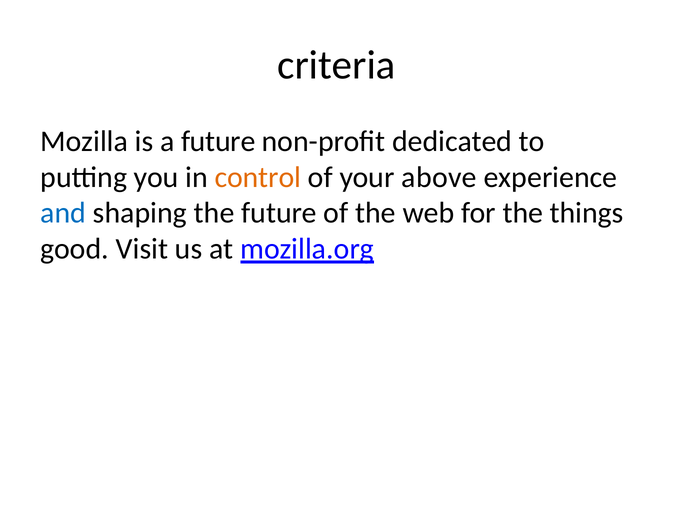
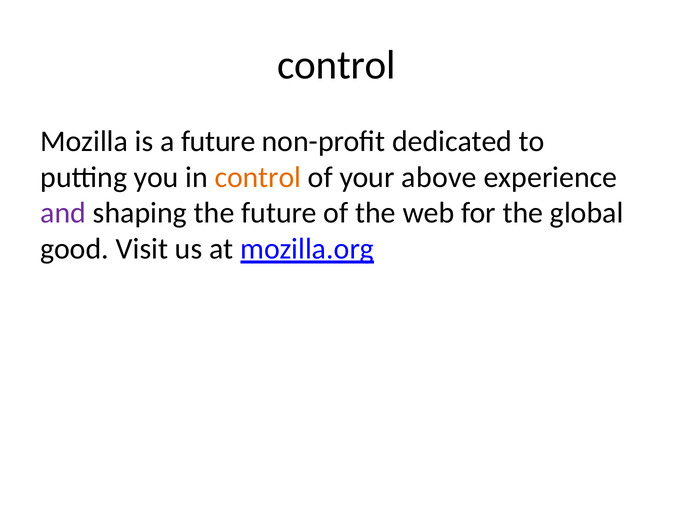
criteria at (336, 65): criteria -> control
and colour: blue -> purple
things: things -> global
